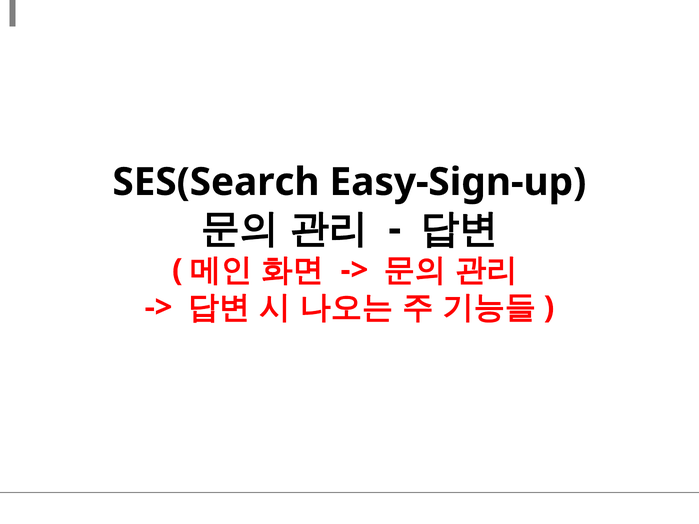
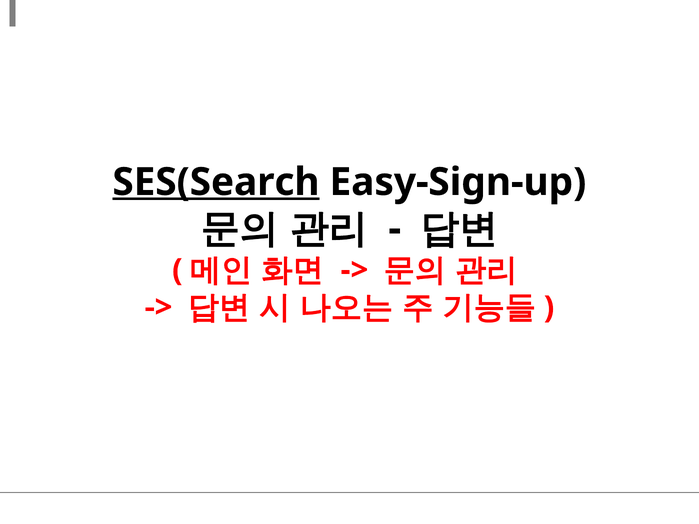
SES(Search underline: none -> present
